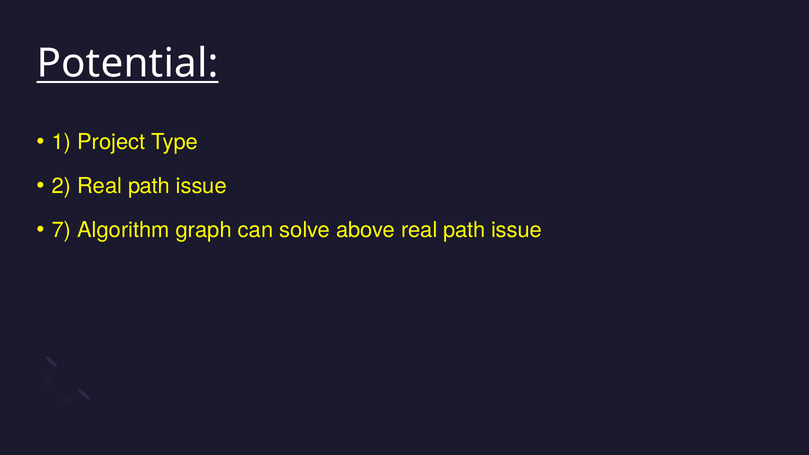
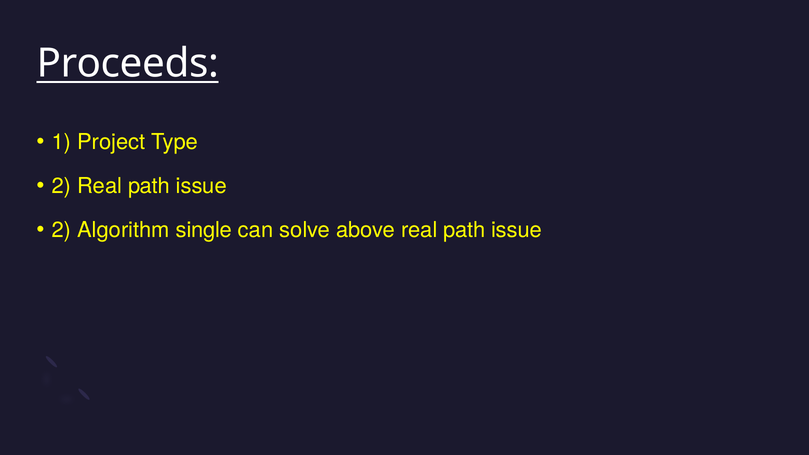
Potential: Potential -> Proceeds
7 at (61, 230): 7 -> 2
graph: graph -> single
